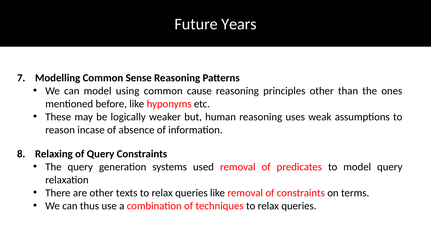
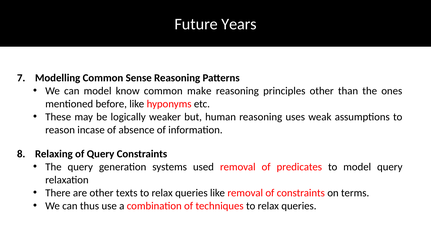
using: using -> know
cause: cause -> make
